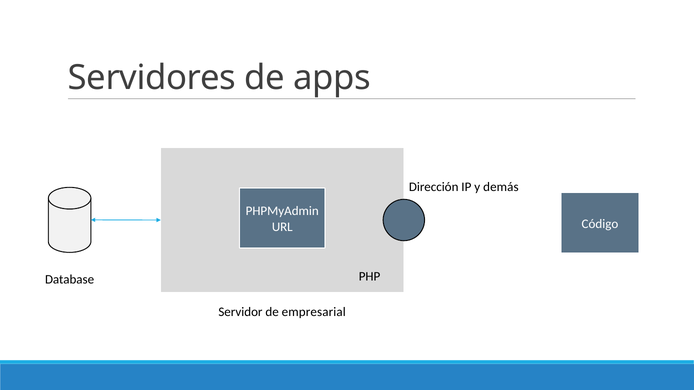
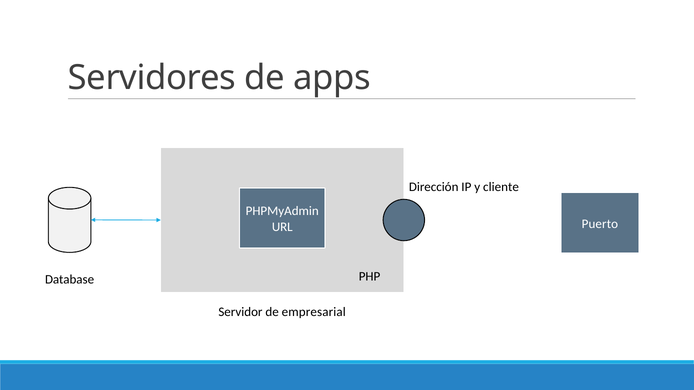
demás: demás -> cliente
Código: Código -> Puerto
